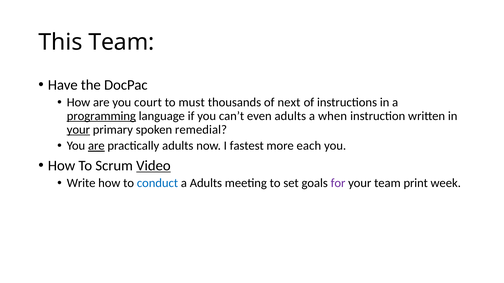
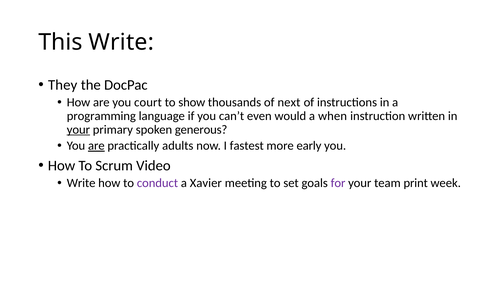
This Team: Team -> Write
Have: Have -> They
must: must -> show
programming underline: present -> none
even adults: adults -> would
remedial: remedial -> generous
each: each -> early
Video underline: present -> none
conduct colour: blue -> purple
a Adults: Adults -> Xavier
